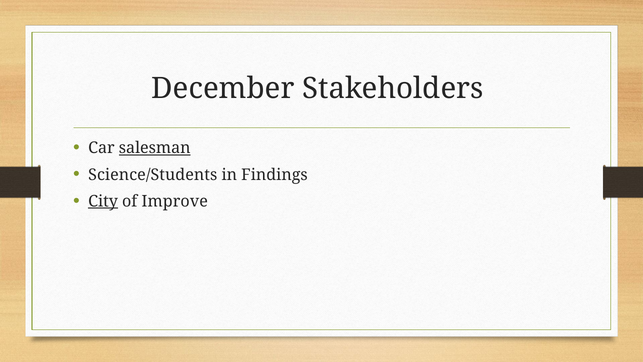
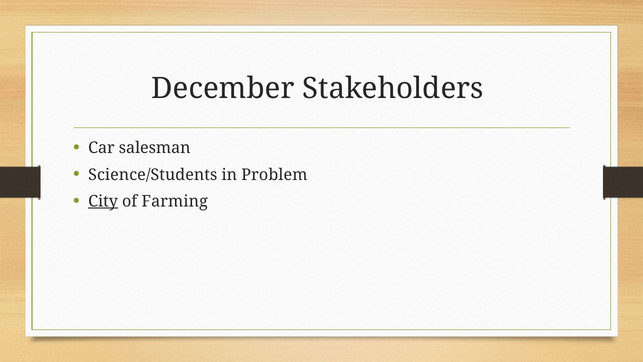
salesman underline: present -> none
Findings: Findings -> Problem
Improve: Improve -> Farming
